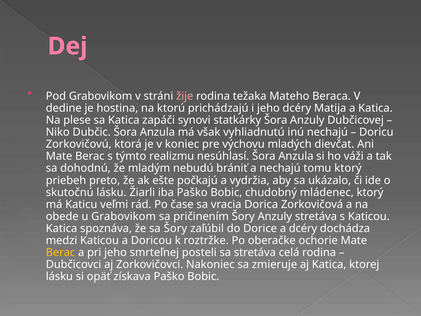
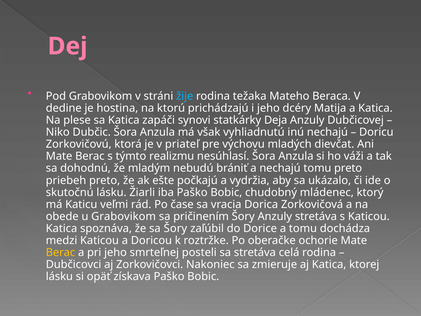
žije colour: pink -> light blue
statkárky Šora: Šora -> Deja
koniec: koniec -> priateľ
tomu ktorý: ktorý -> preto
a dcéry: dcéry -> tomu
